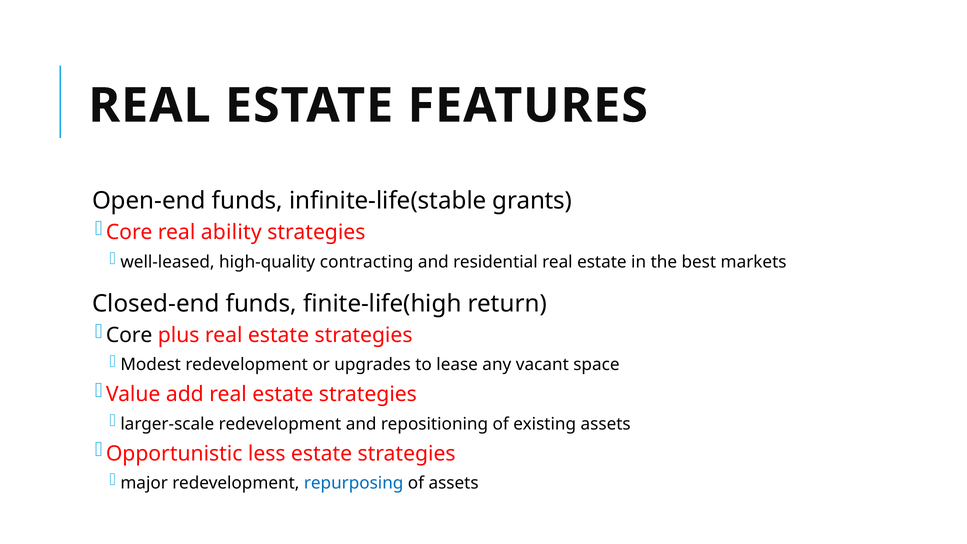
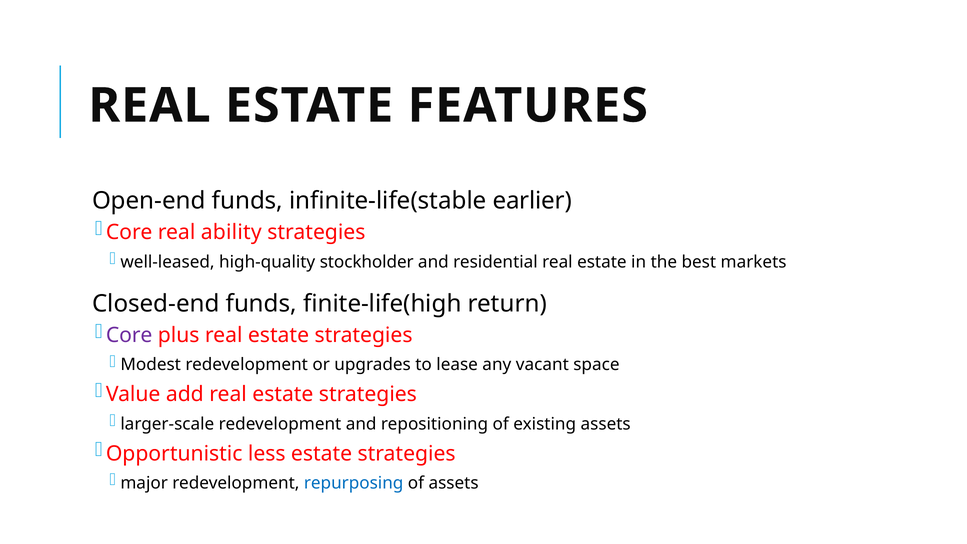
grants: grants -> earlier
contracting: contracting -> stockholder
Core at (129, 335) colour: black -> purple
